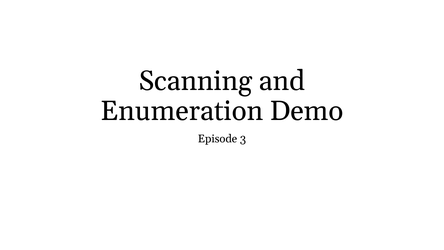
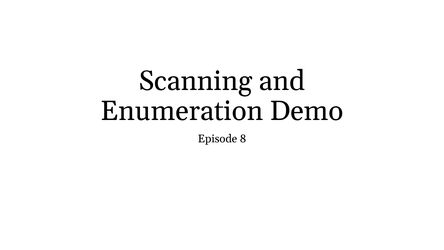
3: 3 -> 8
